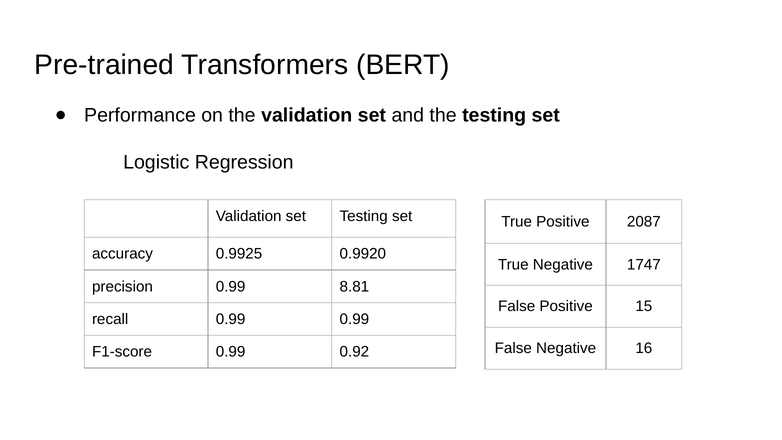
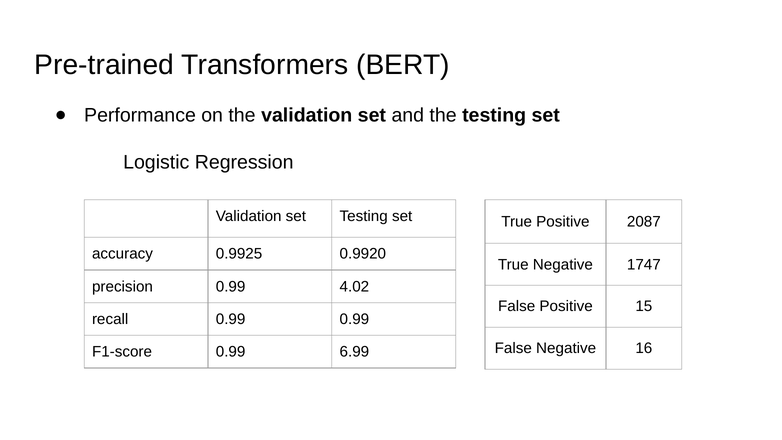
8.81: 8.81 -> 4.02
0.92: 0.92 -> 6.99
